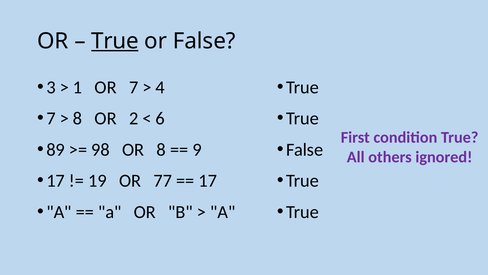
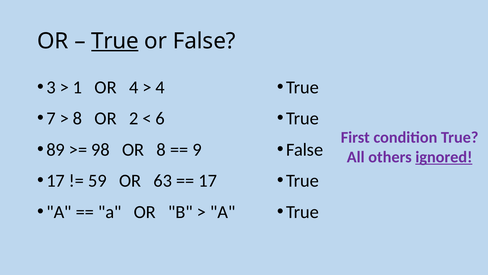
OR 7: 7 -> 4
ignored underline: none -> present
19: 19 -> 59
77: 77 -> 63
